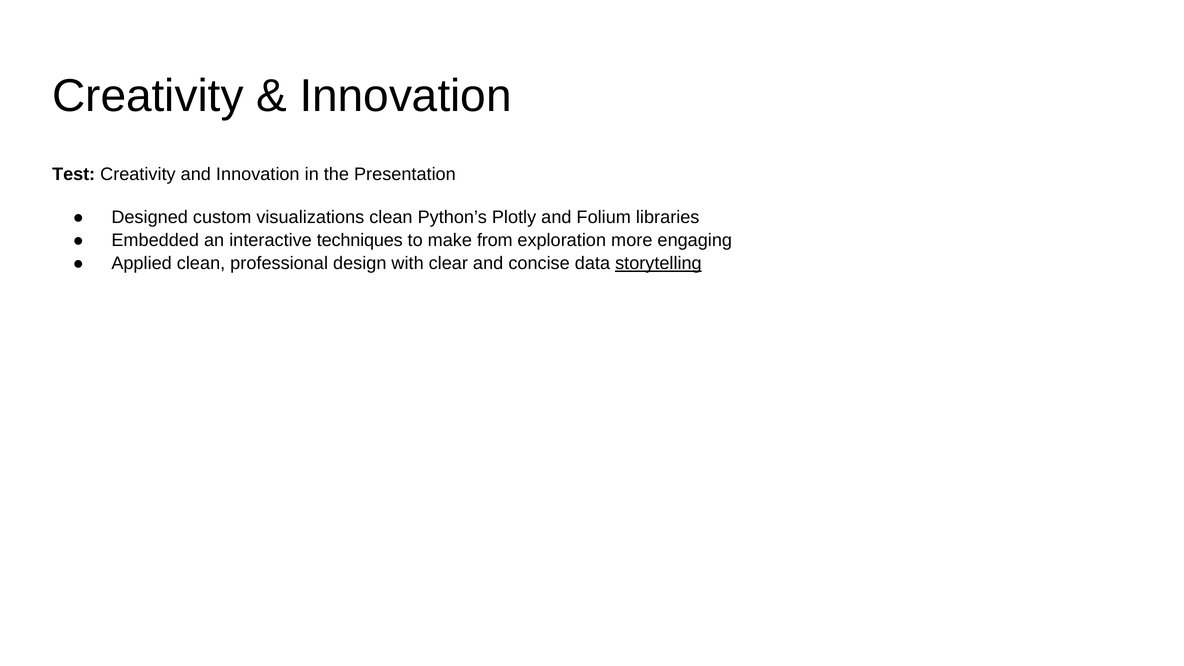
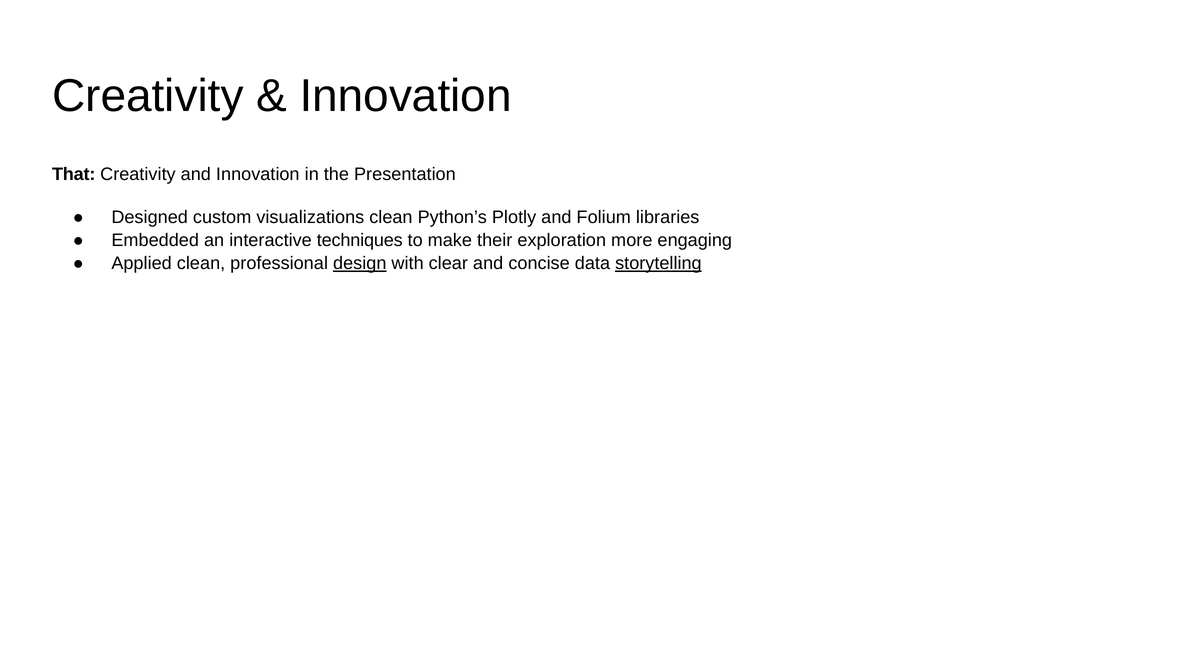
Test: Test -> That
from: from -> their
design underline: none -> present
